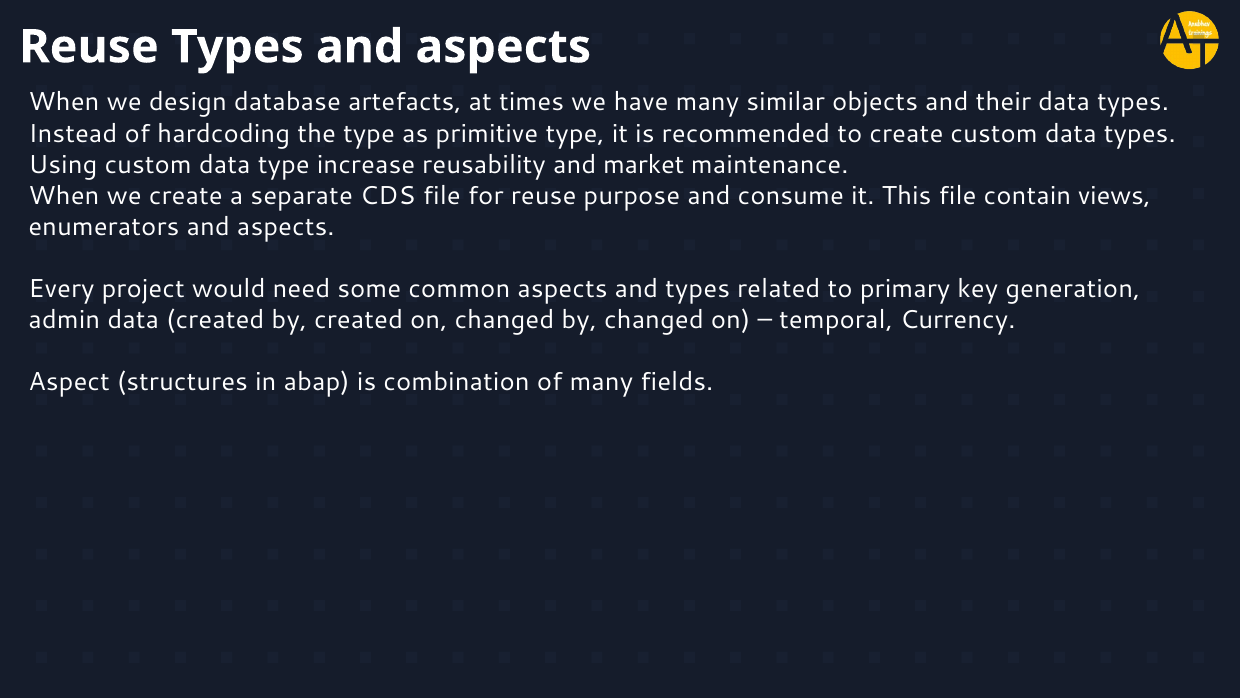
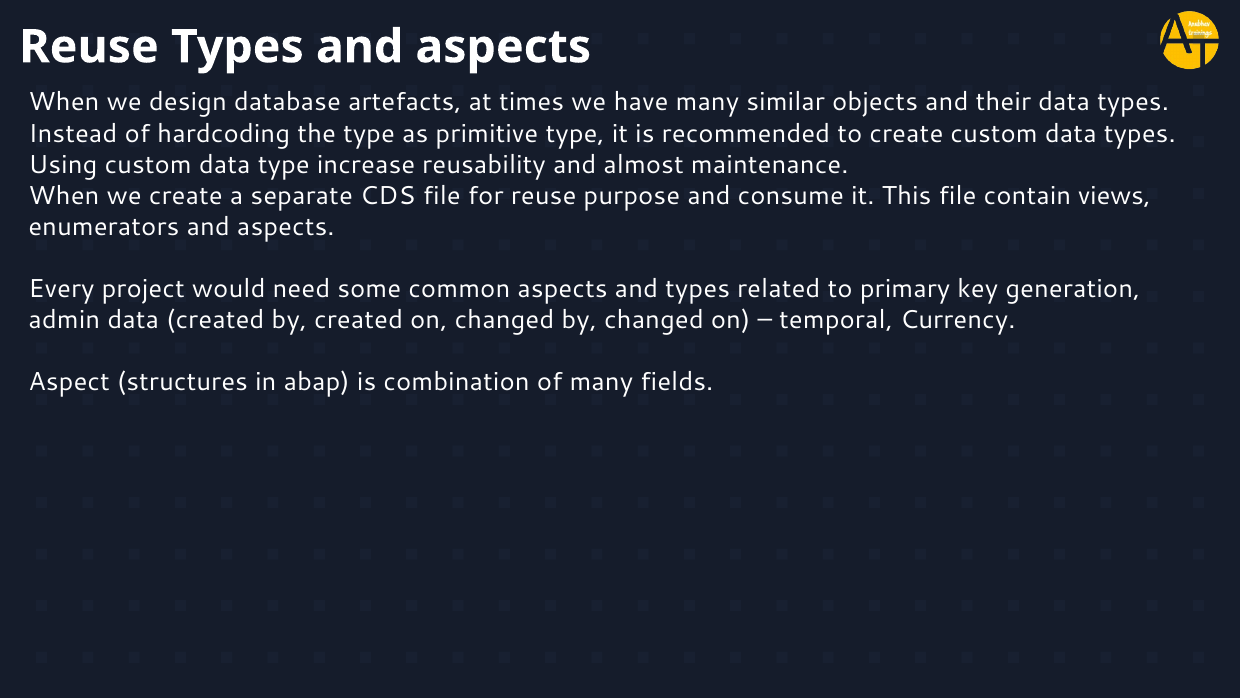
market: market -> almost
